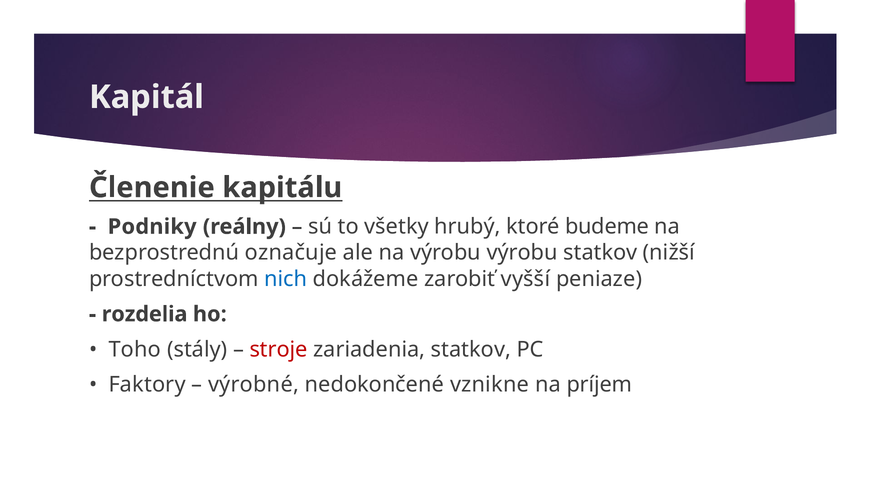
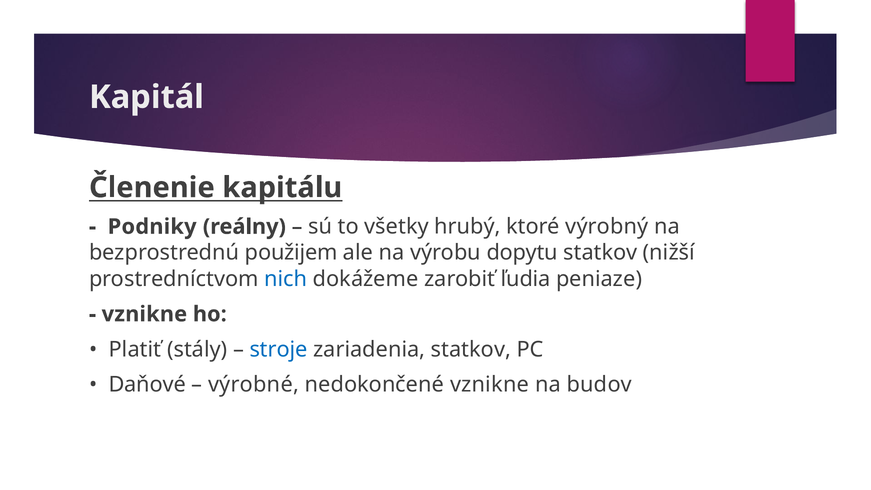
budeme: budeme -> výrobný
označuje: označuje -> použijem
výrobu výrobu: výrobu -> dopytu
vyšší: vyšší -> ľudia
rozdelia at (145, 314): rozdelia -> vznikne
Toho: Toho -> Platiť
stroje colour: red -> blue
Faktory: Faktory -> Daňové
príjem: príjem -> budov
